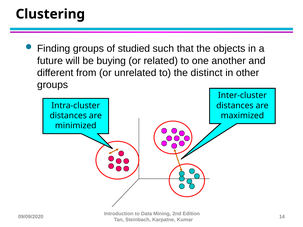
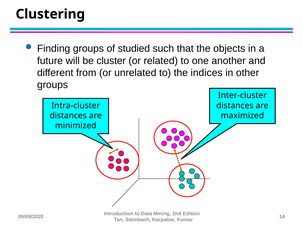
buying: buying -> cluster
distinct: distinct -> indices
